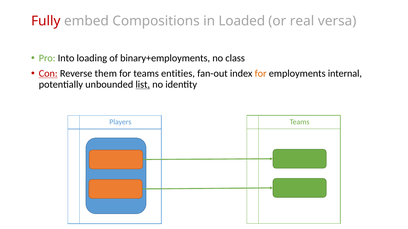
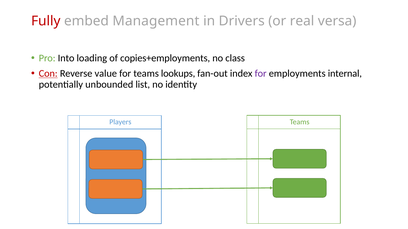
Compositions: Compositions -> Management
Loaded: Loaded -> Drivers
binary+employments: binary+employments -> copies+employments
them: them -> value
entities: entities -> lookups
for at (261, 74) colour: orange -> purple
list underline: present -> none
